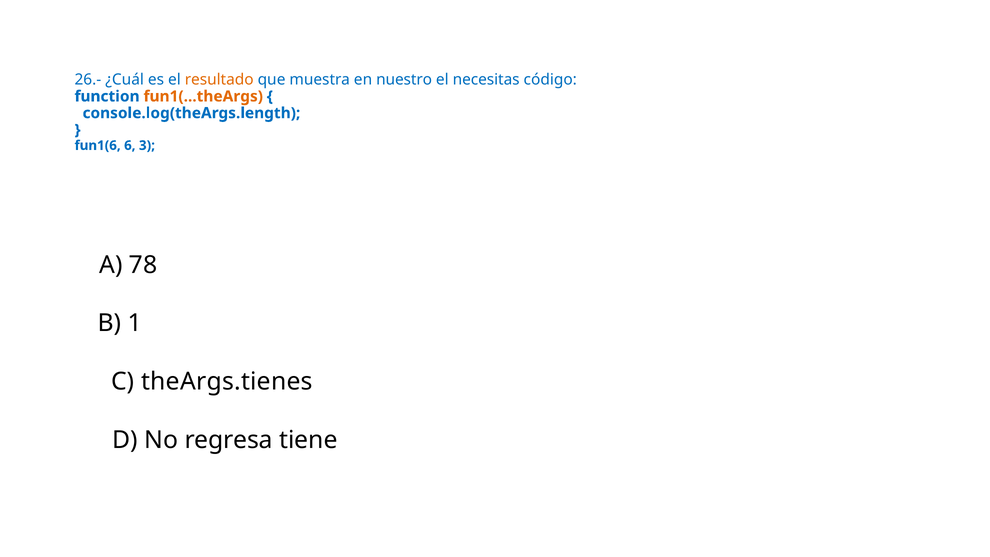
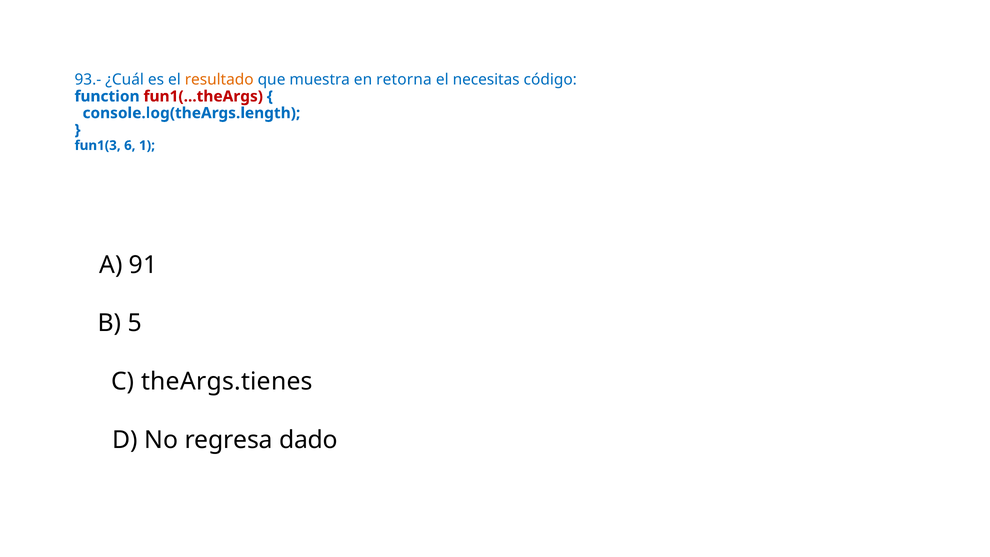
26.-: 26.- -> 93.-
nuestro: nuestro -> retorna
fun1(...theArgs colour: orange -> red
fun1(6: fun1(6 -> fun1(3
3: 3 -> 1
78: 78 -> 91
1: 1 -> 5
tiene: tiene -> dado
